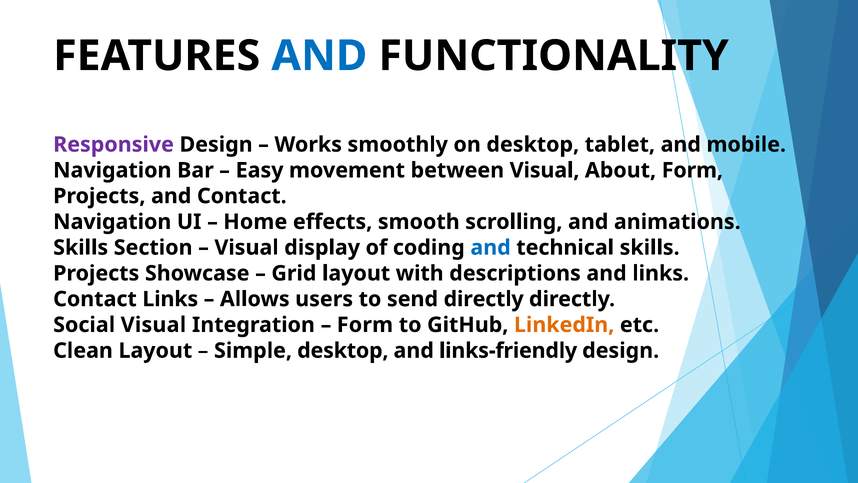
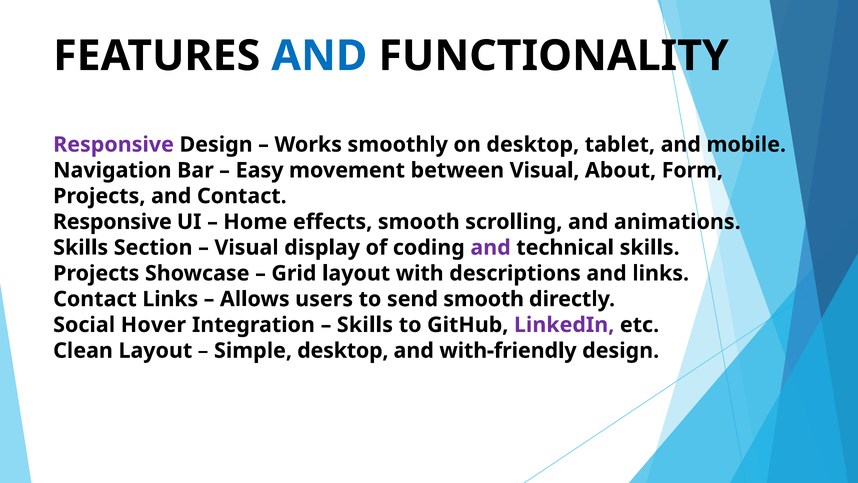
Navigation at (112, 222): Navigation -> Responsive
and at (491, 247) colour: blue -> purple
send directly: directly -> smooth
Social Visual: Visual -> Hover
Form at (365, 325): Form -> Skills
LinkedIn colour: orange -> purple
links-friendly: links-friendly -> with-friendly
